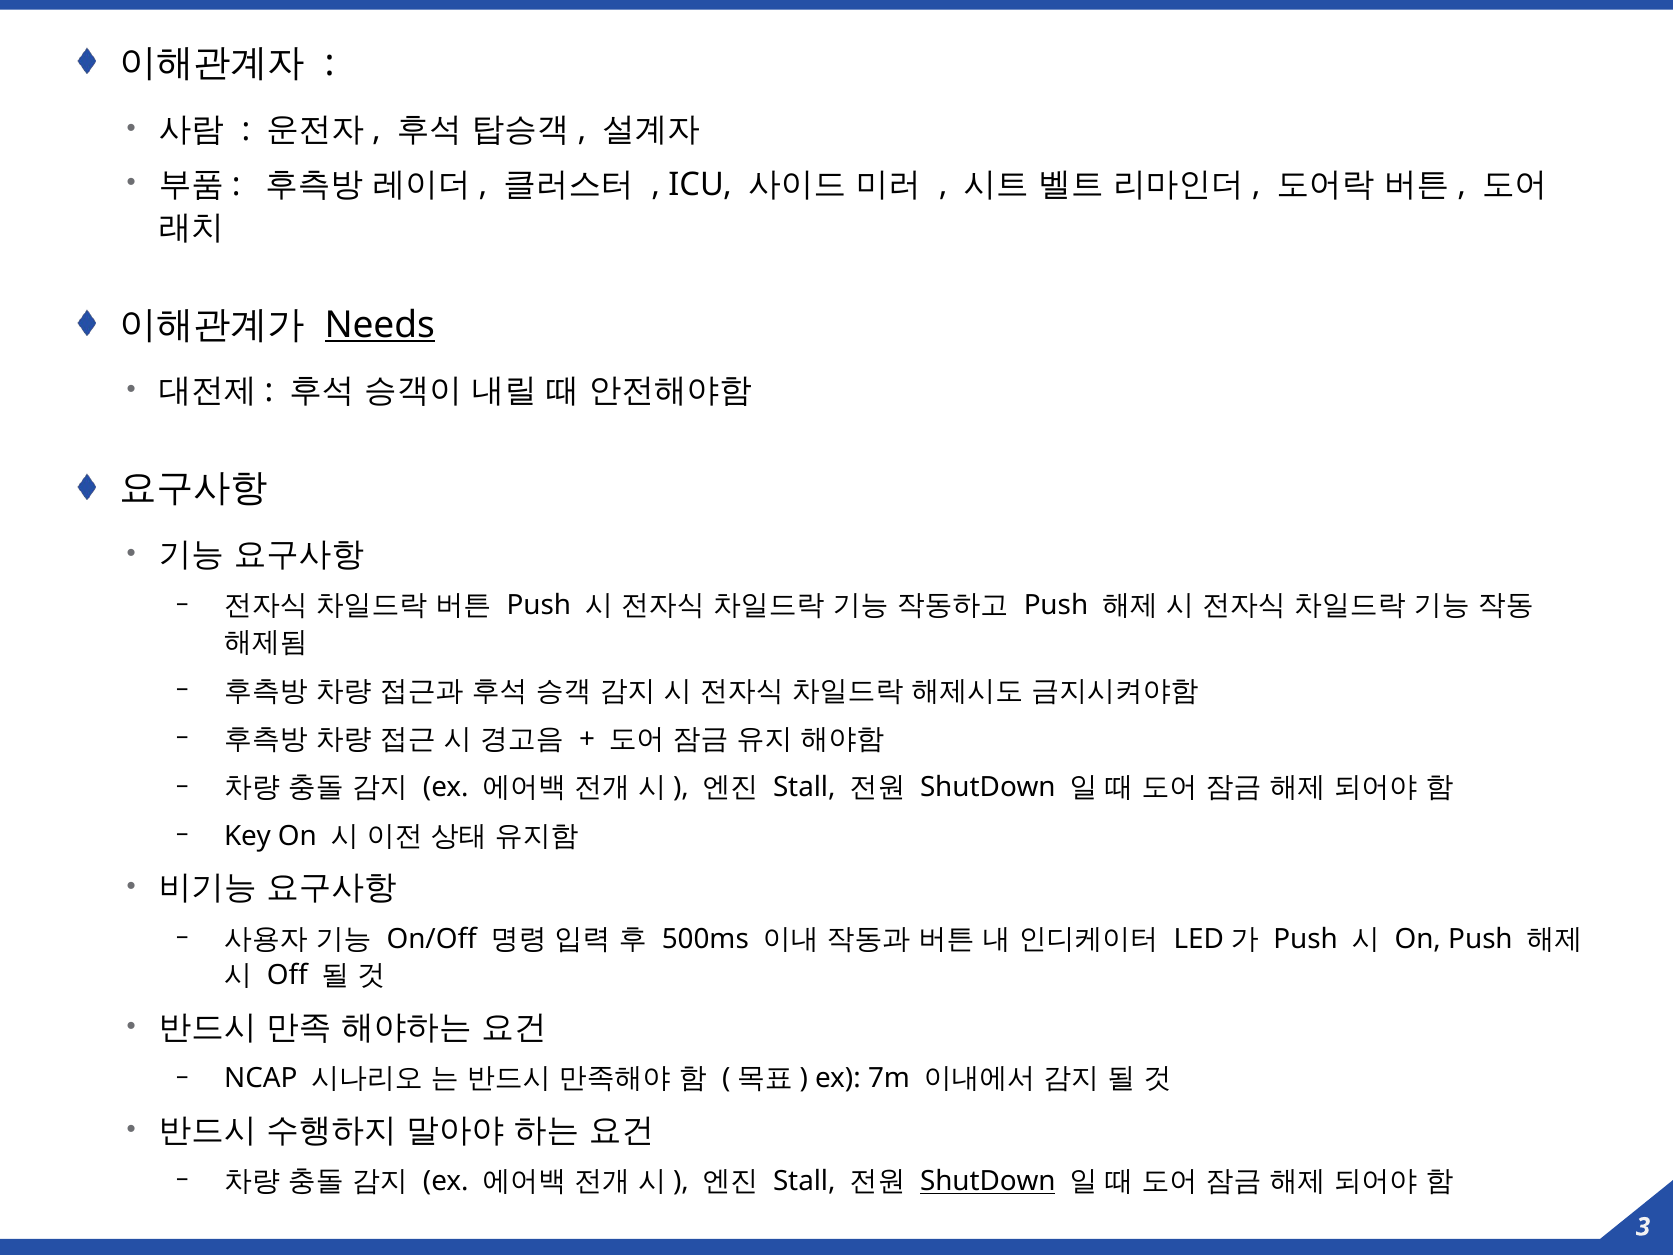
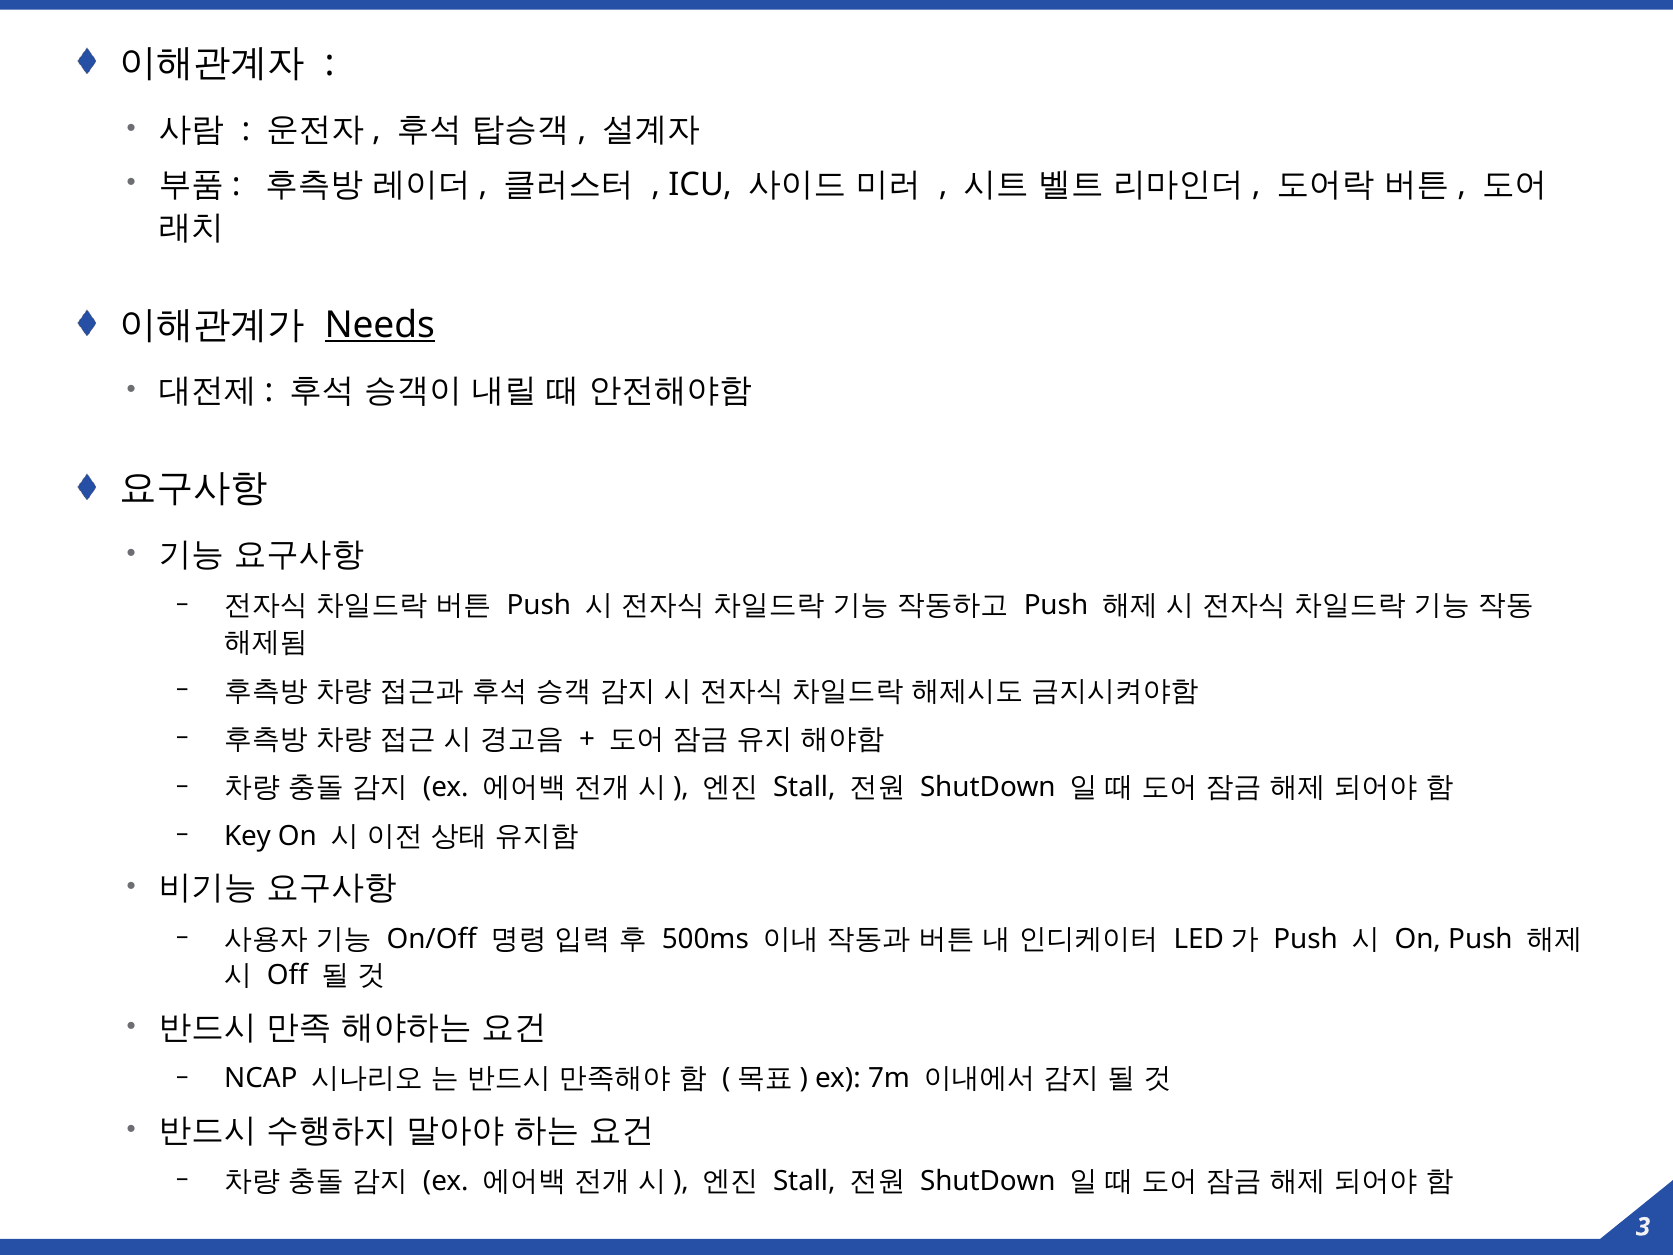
ShutDown at (988, 1181) underline: present -> none
